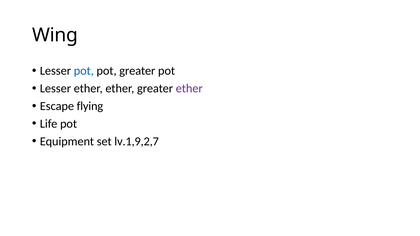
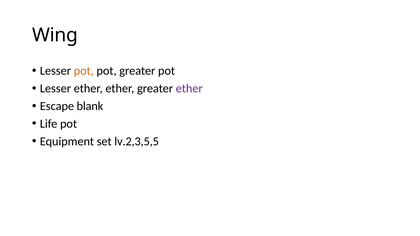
pot at (84, 71) colour: blue -> orange
flying: flying -> blank
lv.1,9,2,7: lv.1,9,2,7 -> lv.2,3,5,5
